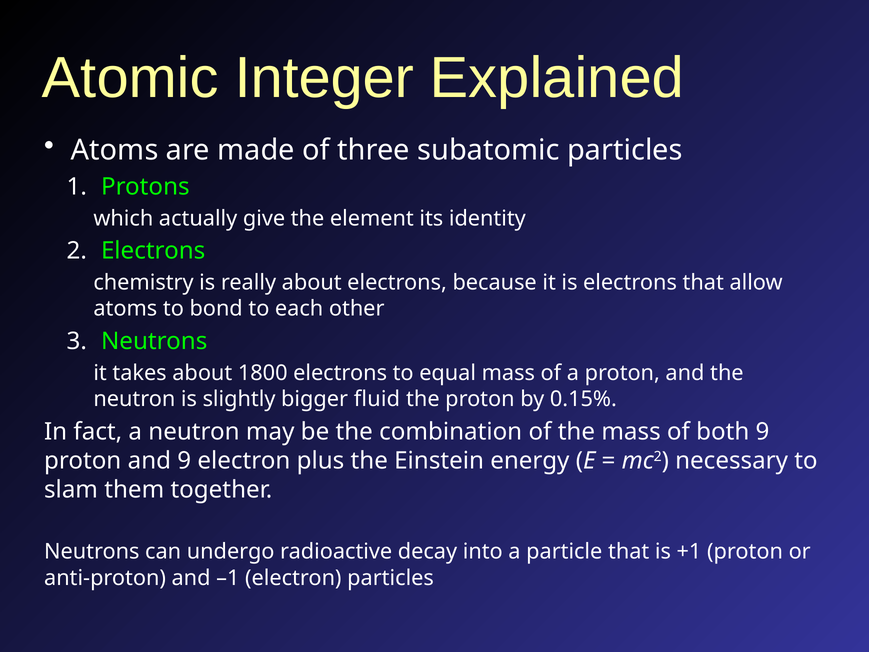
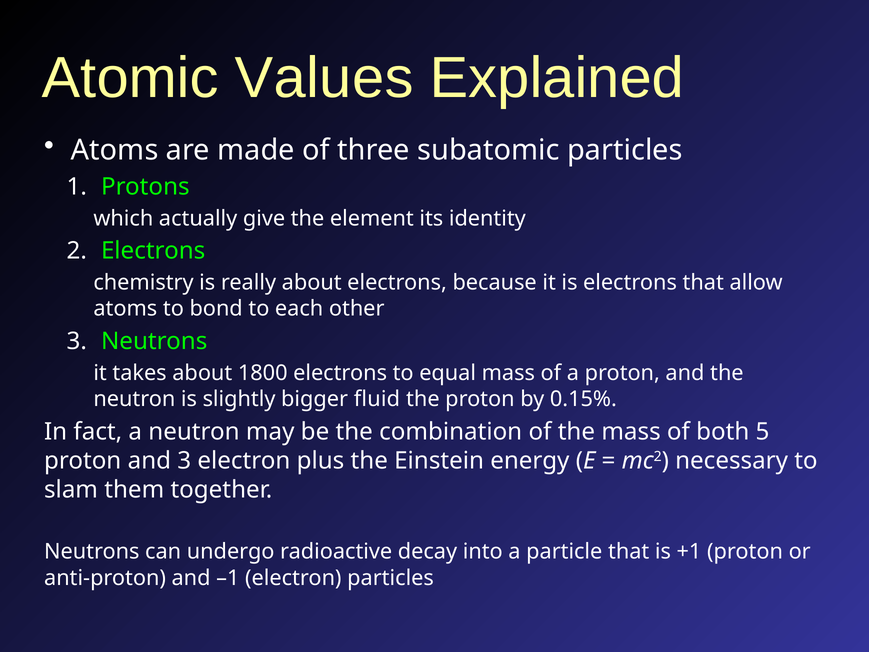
Integer: Integer -> Values
both 9: 9 -> 5
and 9: 9 -> 3
